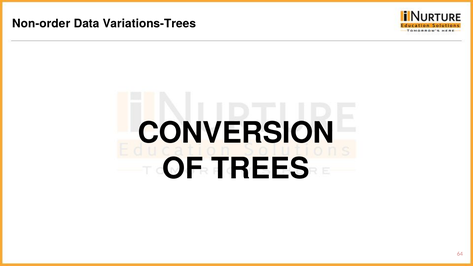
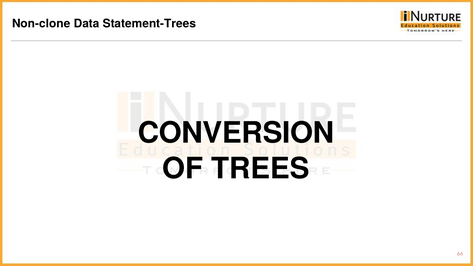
Non-order: Non-order -> Non-clone
Variations-Trees: Variations-Trees -> Statement-Trees
